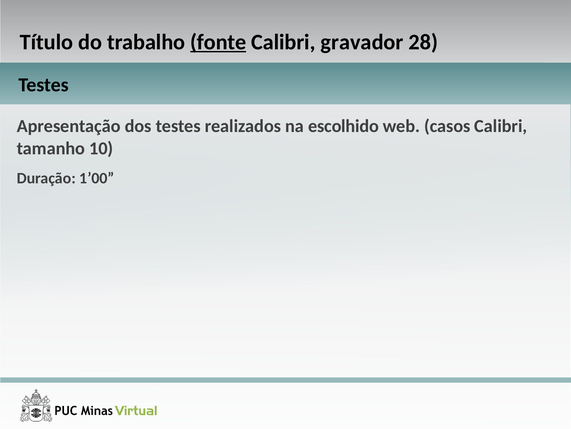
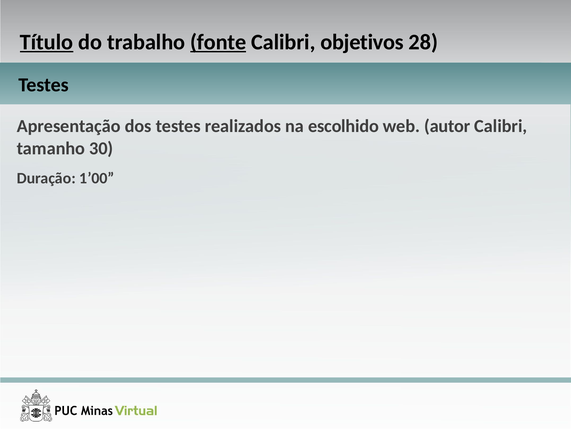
Título underline: none -> present
gravador: gravador -> objetivos
casos: casos -> autor
10: 10 -> 30
